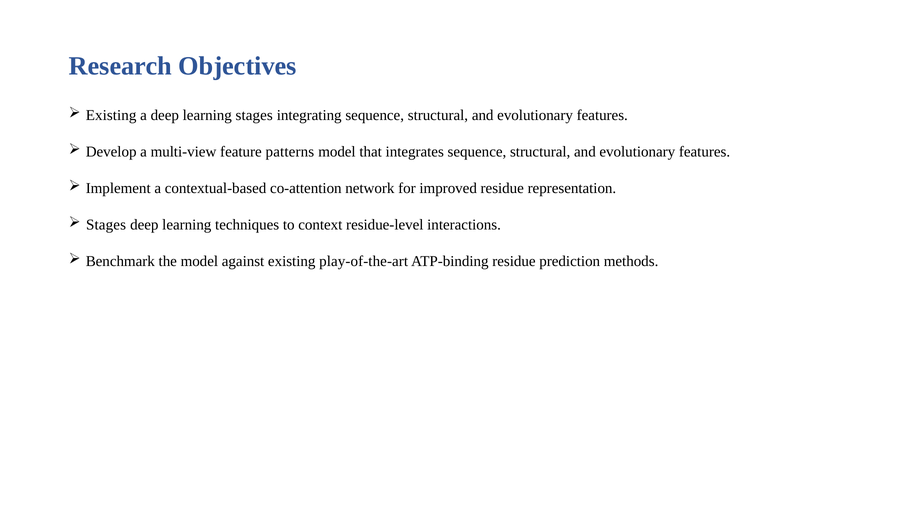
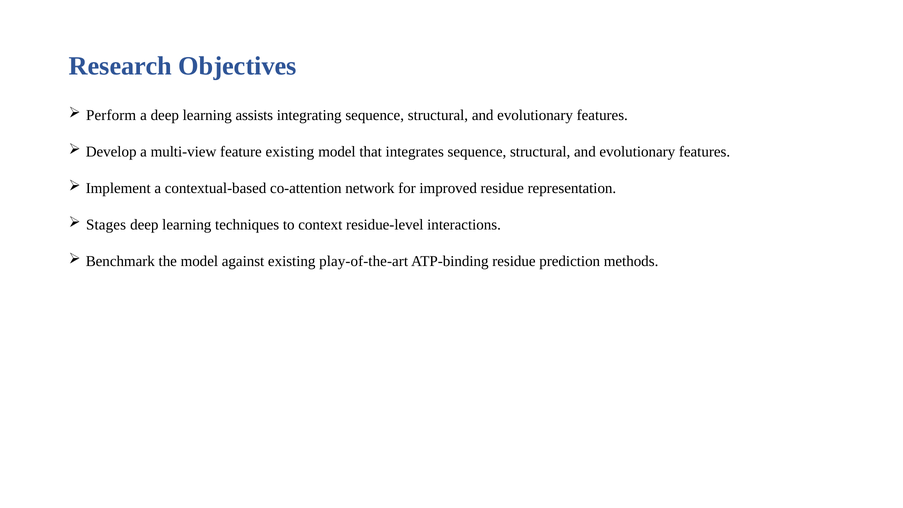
Existing at (111, 115): Existing -> Perform
learning stages: stages -> assists
feature patterns: patterns -> existing
